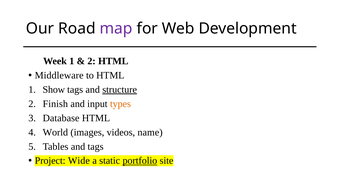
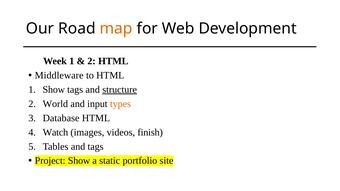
map colour: purple -> orange
Finish: Finish -> World
World: World -> Watch
name: name -> finish
Project Wide: Wide -> Show
portfolio underline: present -> none
